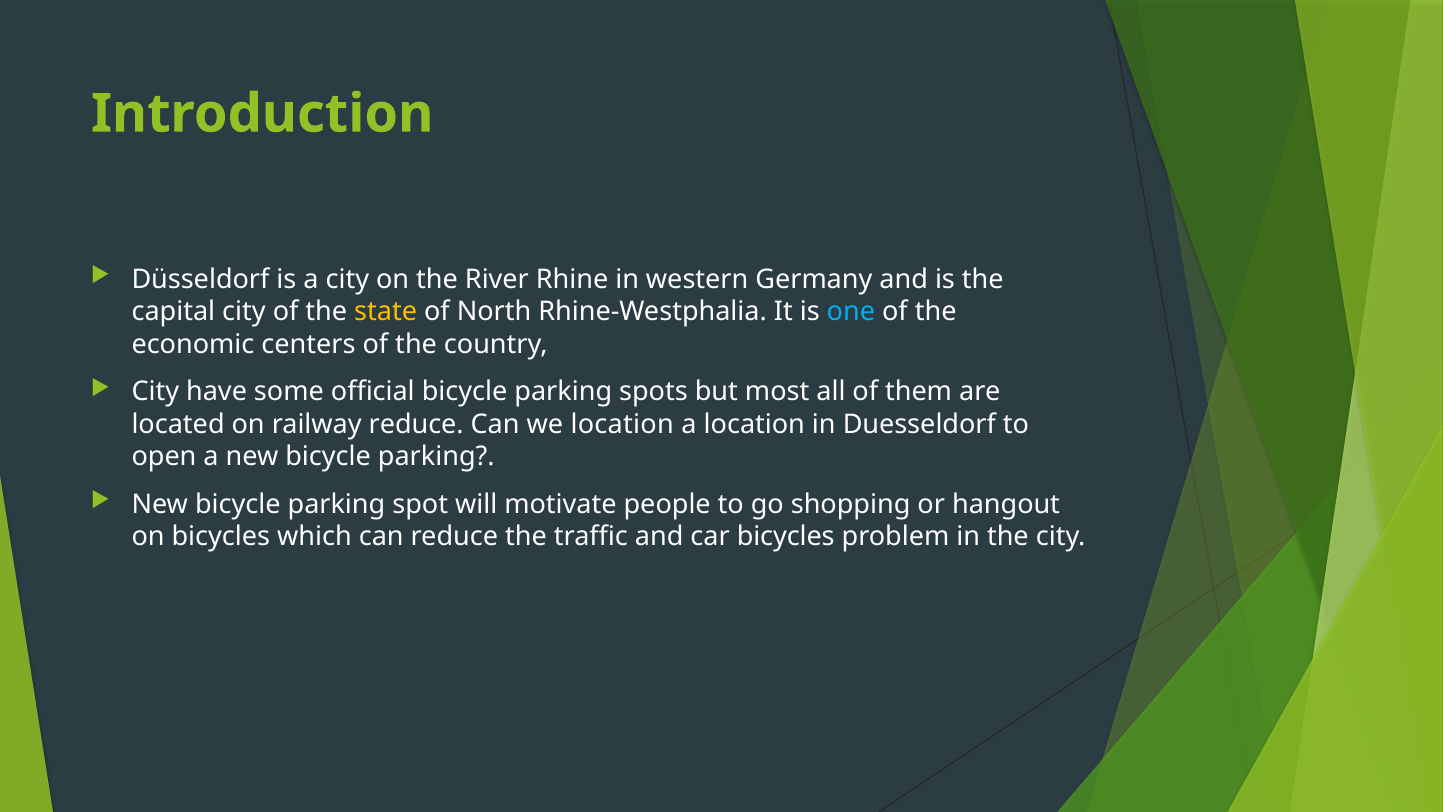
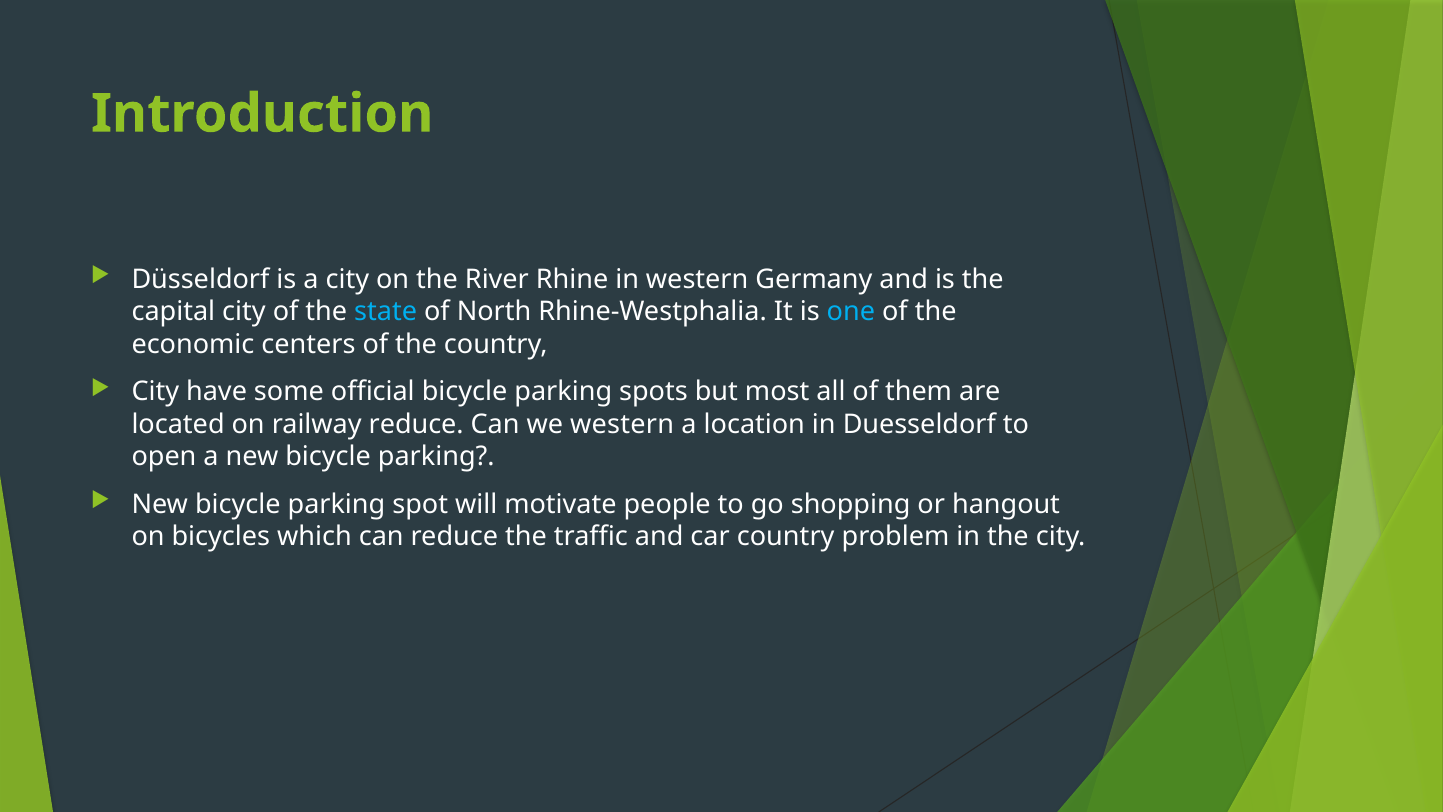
state colour: yellow -> light blue
we location: location -> western
car bicycles: bicycles -> country
